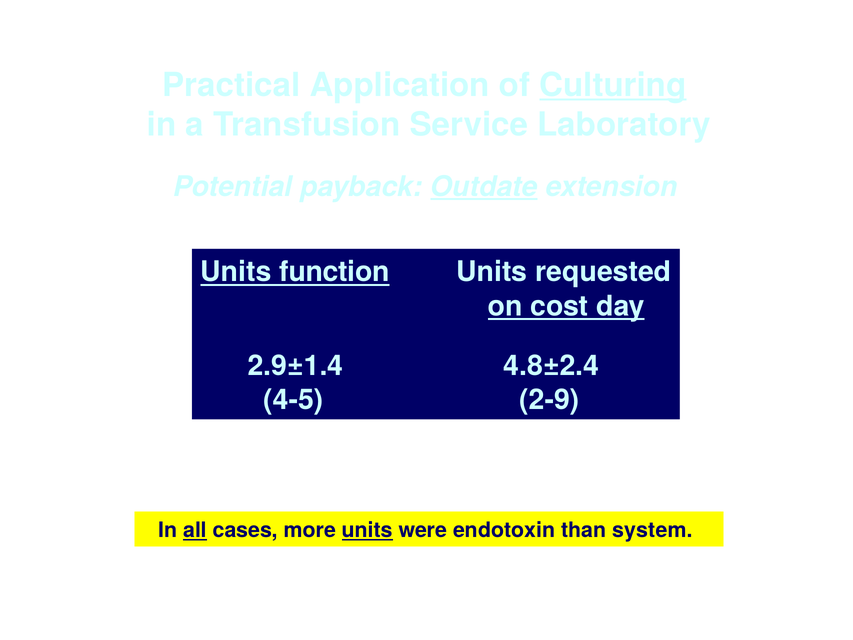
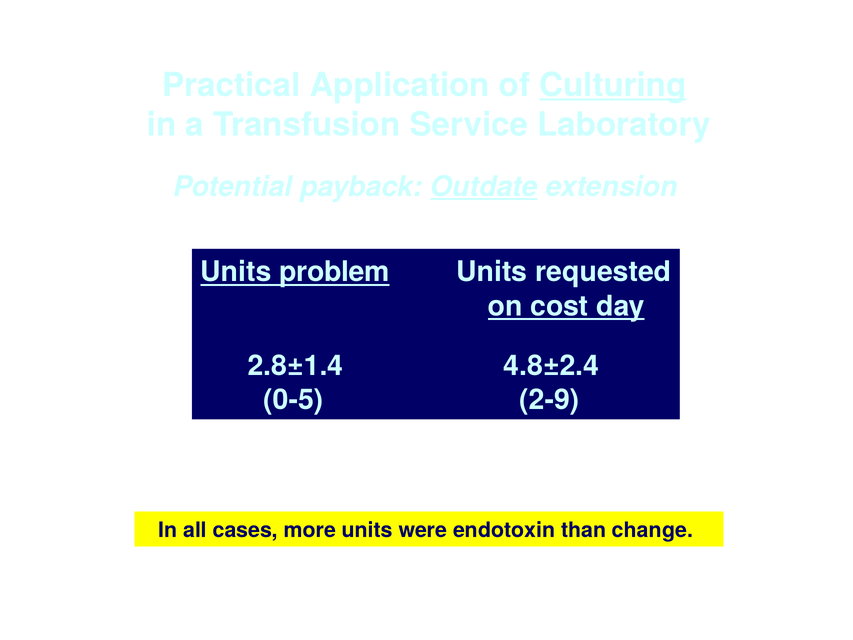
function: function -> problem
2.9±1.4: 2.9±1.4 -> 2.8±1.4
4-5: 4-5 -> 0-5
all underline: present -> none
units at (367, 530) underline: present -> none
system: system -> change
